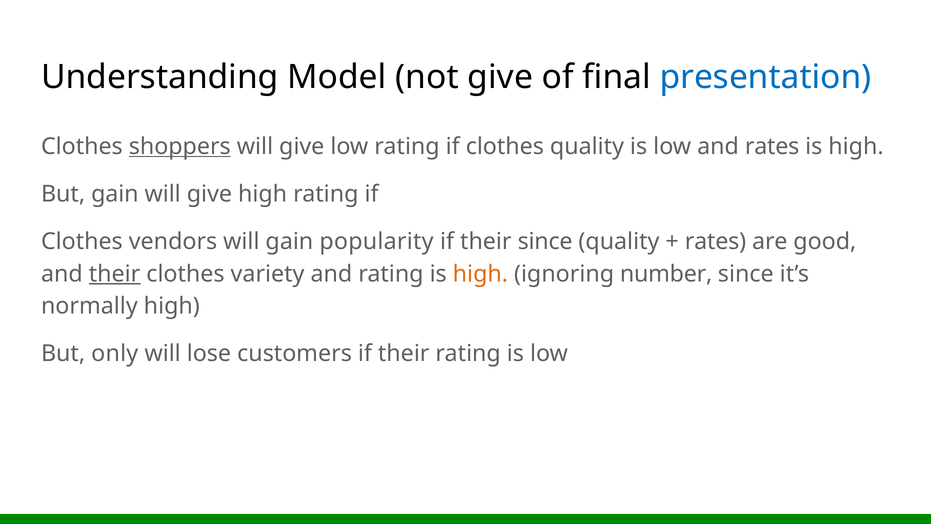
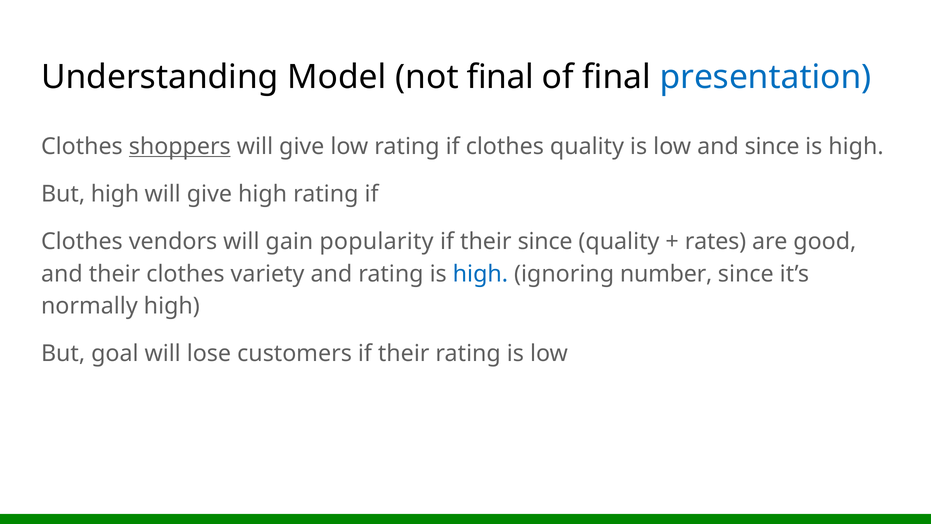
not give: give -> final
and rates: rates -> since
But gain: gain -> high
their at (115, 274) underline: present -> none
high at (480, 274) colour: orange -> blue
only: only -> goal
